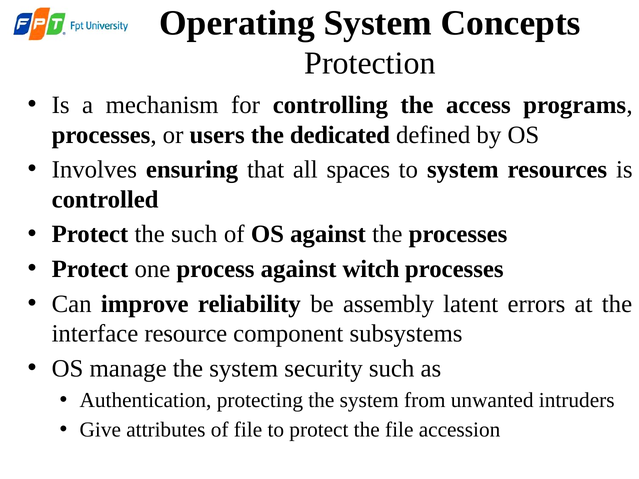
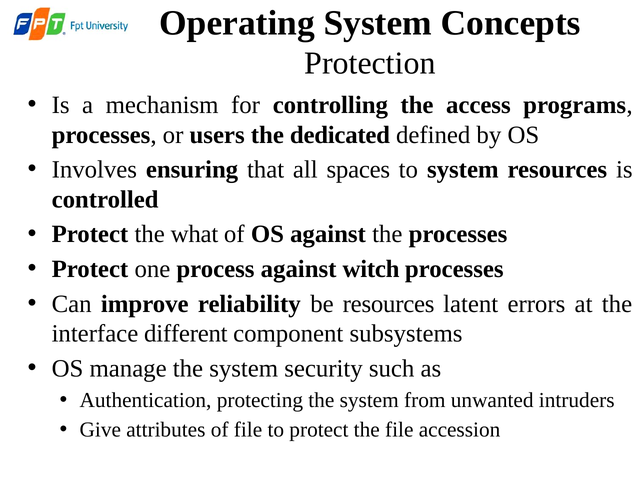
the such: such -> what
be assembly: assembly -> resources
resource: resource -> different
